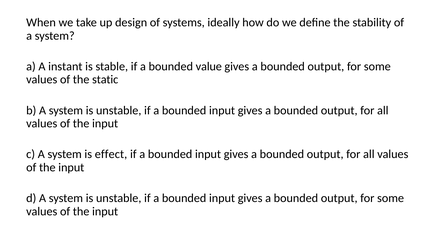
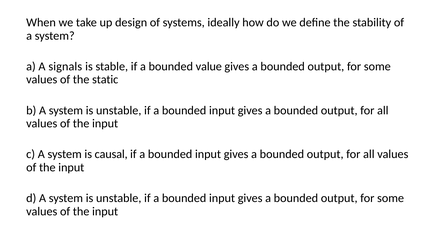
instant: instant -> signals
effect: effect -> causal
